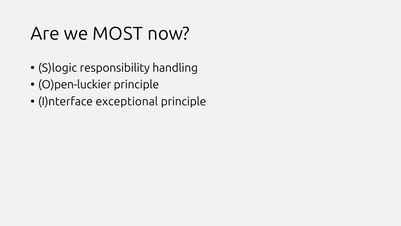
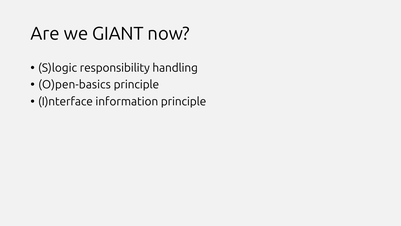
MOST: MOST -> GIANT
O)pen-luckier: O)pen-luckier -> O)pen-basics
exceptional: exceptional -> information
